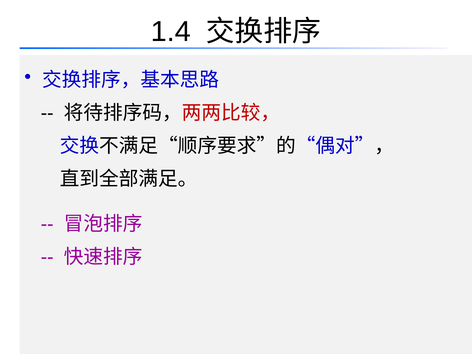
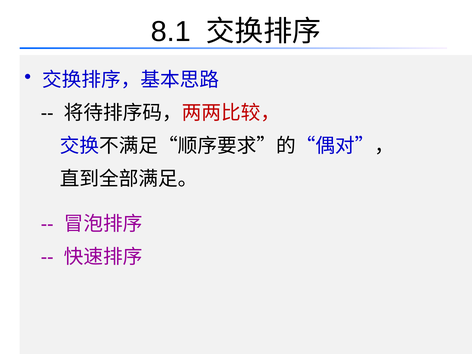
1.4: 1.4 -> 8.1
